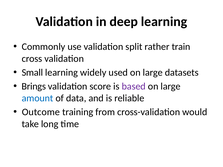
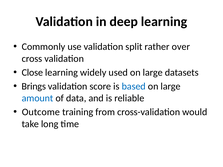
train: train -> over
Small: Small -> Close
based colour: purple -> blue
